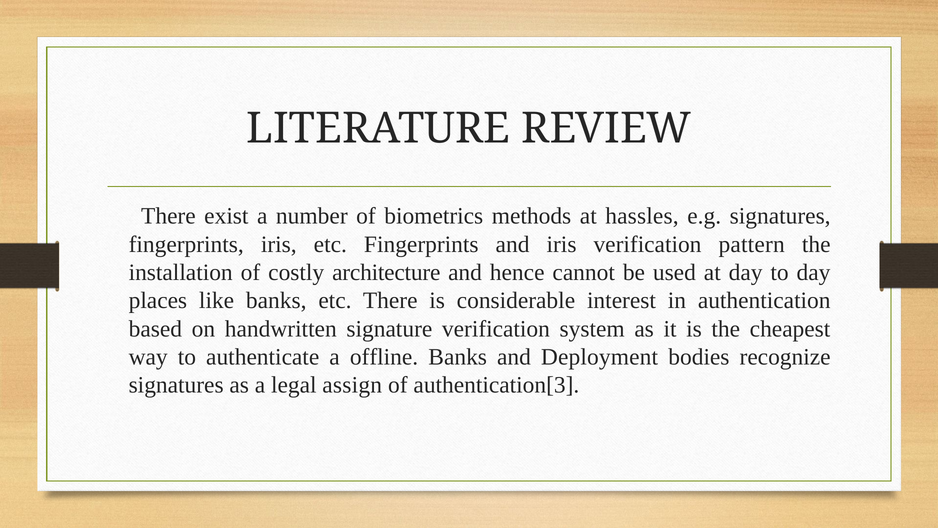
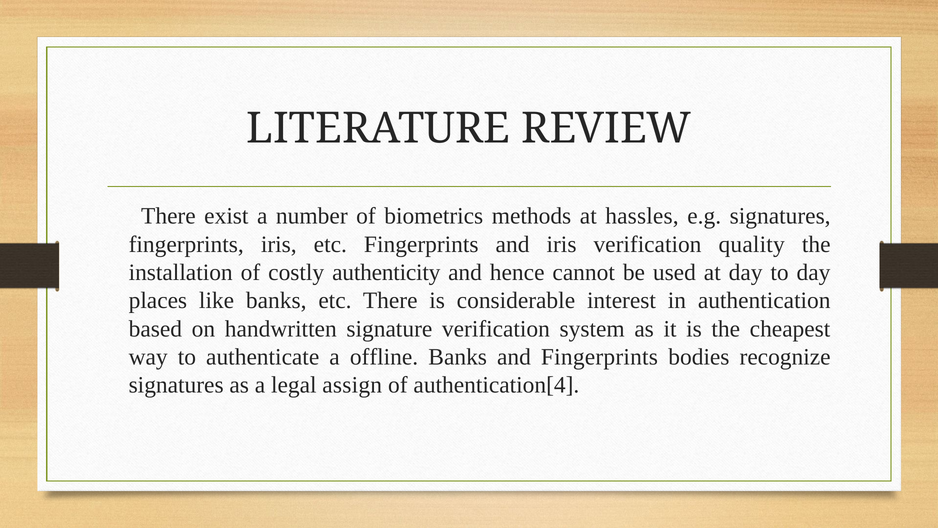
pattern: pattern -> quality
architecture: architecture -> authenticity
and Deployment: Deployment -> Fingerprints
authentication[3: authentication[3 -> authentication[4
